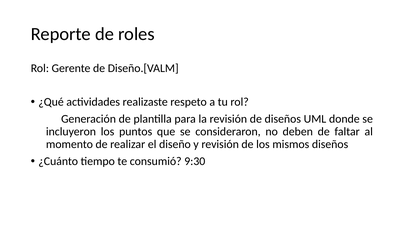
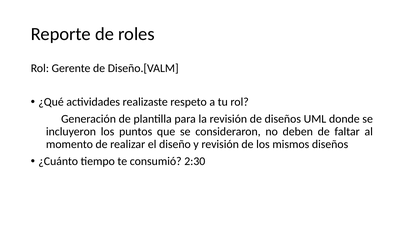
9:30: 9:30 -> 2:30
